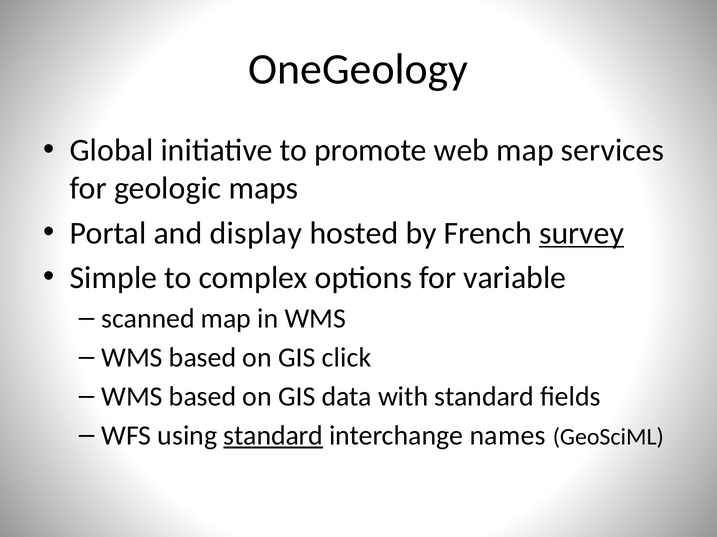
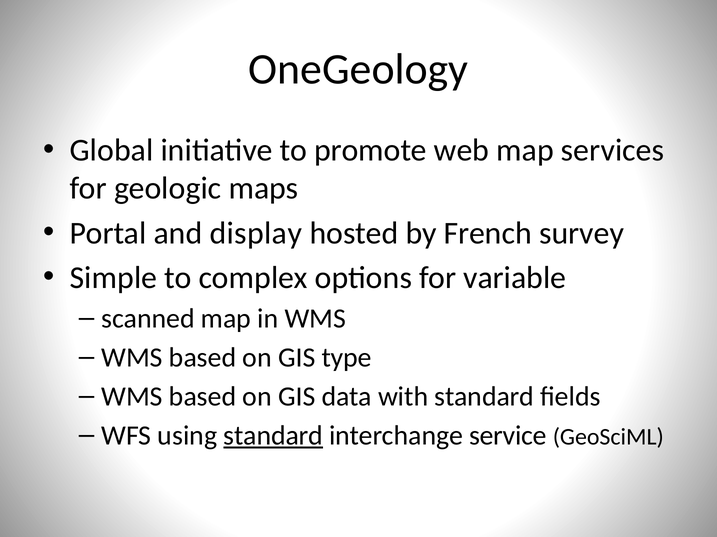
survey underline: present -> none
click: click -> type
names: names -> service
